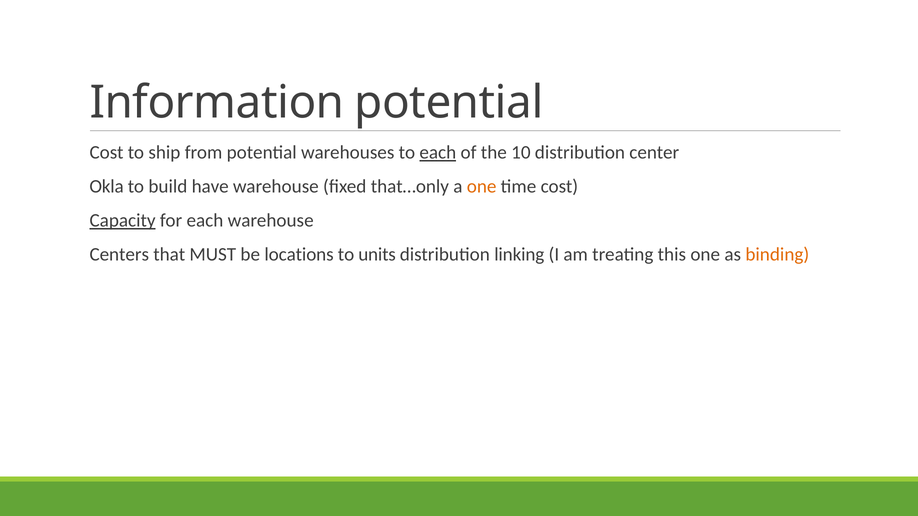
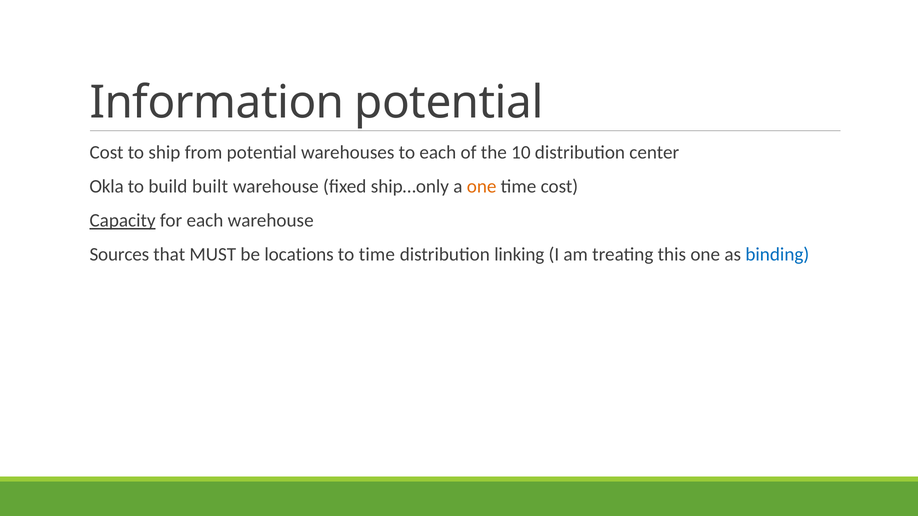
each at (438, 153) underline: present -> none
have: have -> built
that…only: that…only -> ship…only
Centers: Centers -> Sources
to units: units -> time
binding colour: orange -> blue
